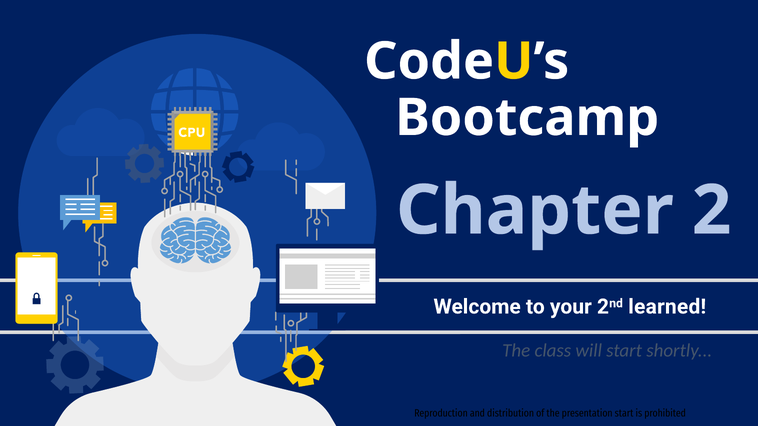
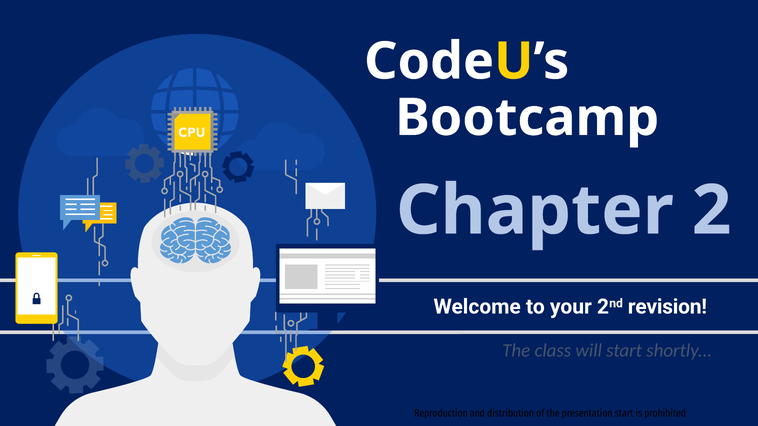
learned: learned -> revision
